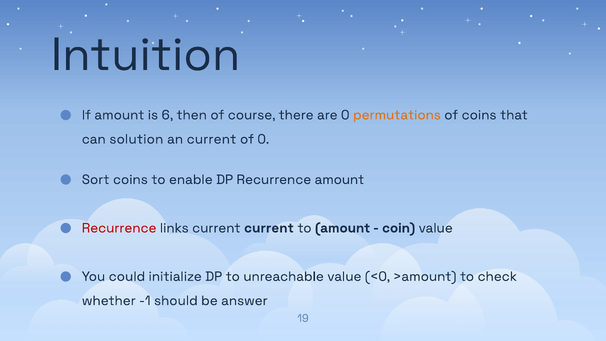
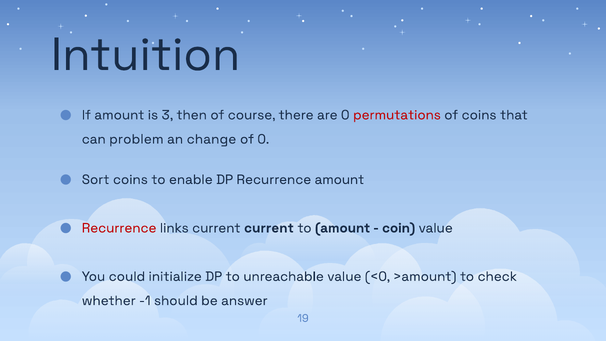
6: 6 -> 3
permutations colour: orange -> red
solution: solution -> problem
an current: current -> change
